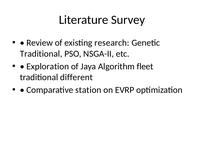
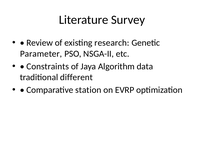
Traditional at (41, 54): Traditional -> Parameter
Exploration: Exploration -> Constraints
fleet: fleet -> data
